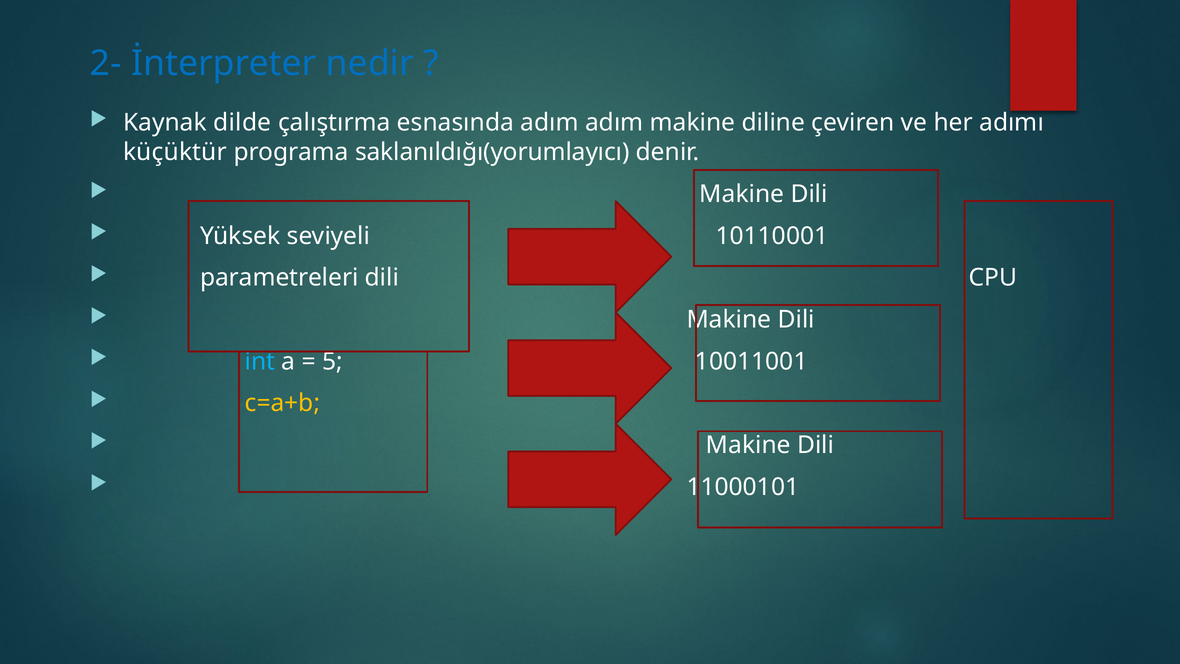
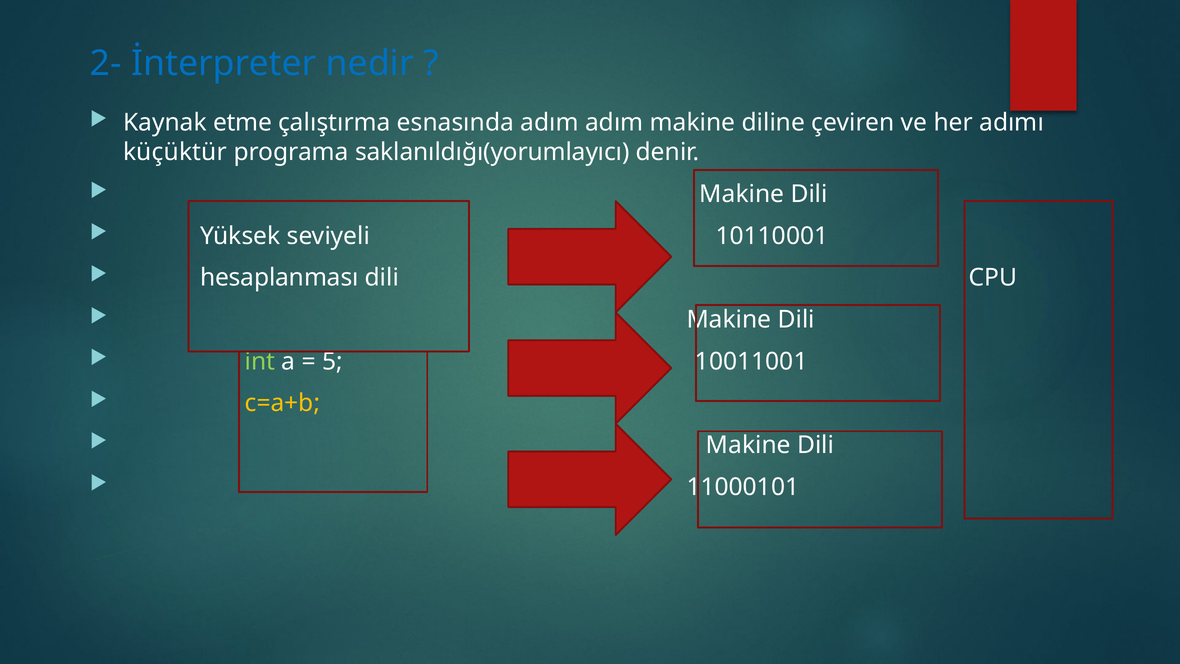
dilde: dilde -> etme
parametreleri: parametreleri -> hesaplanması
int colour: light blue -> light green
